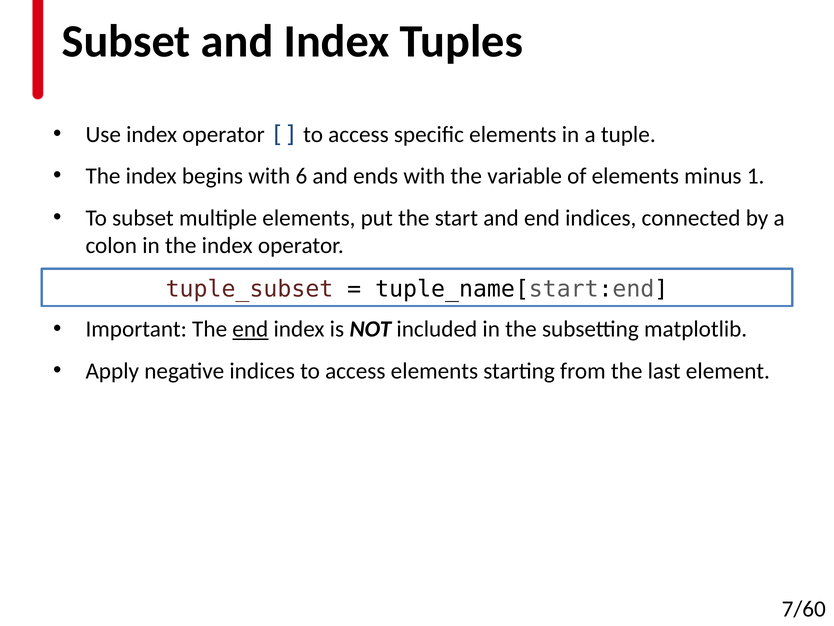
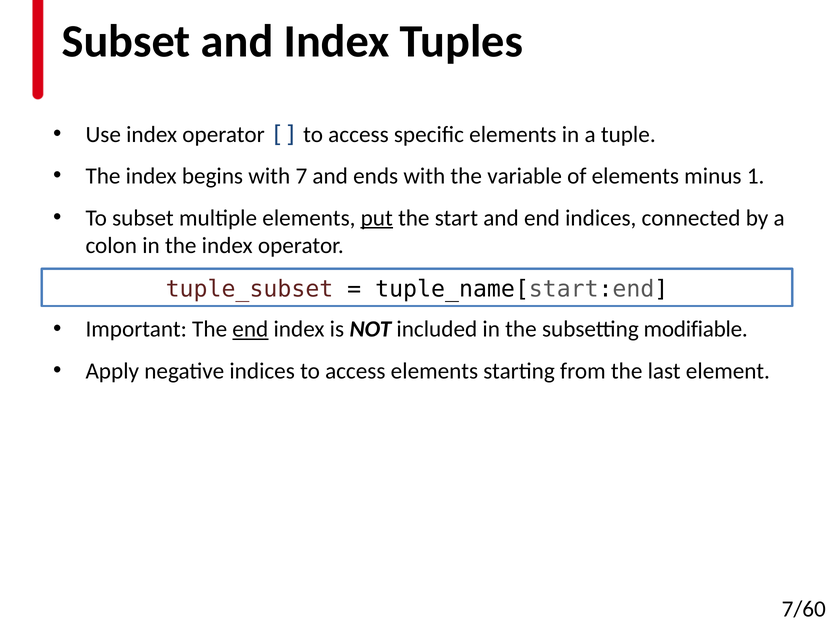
6: 6 -> 7
put underline: none -> present
matplotlib: matplotlib -> modifiable
